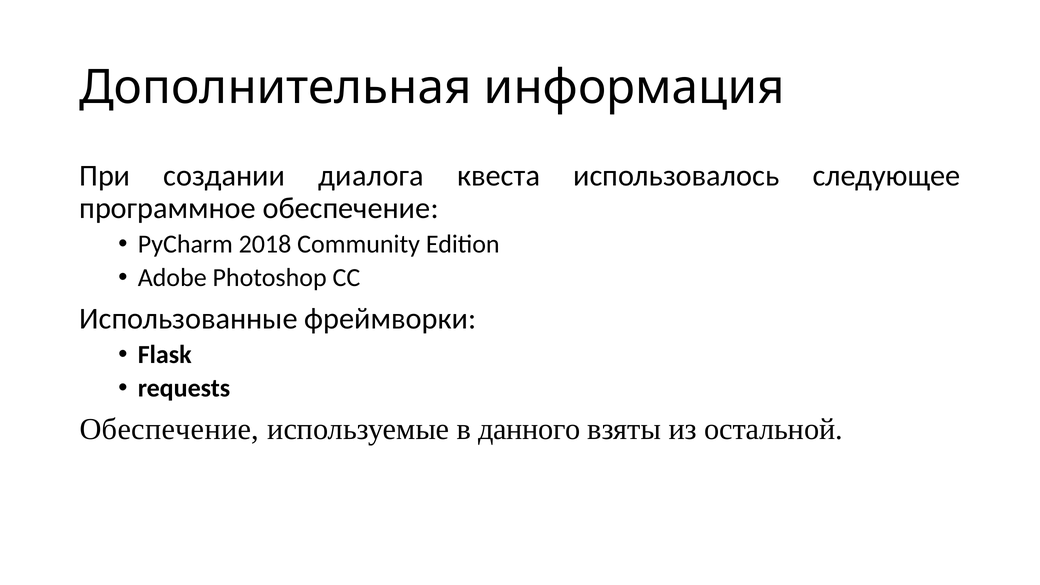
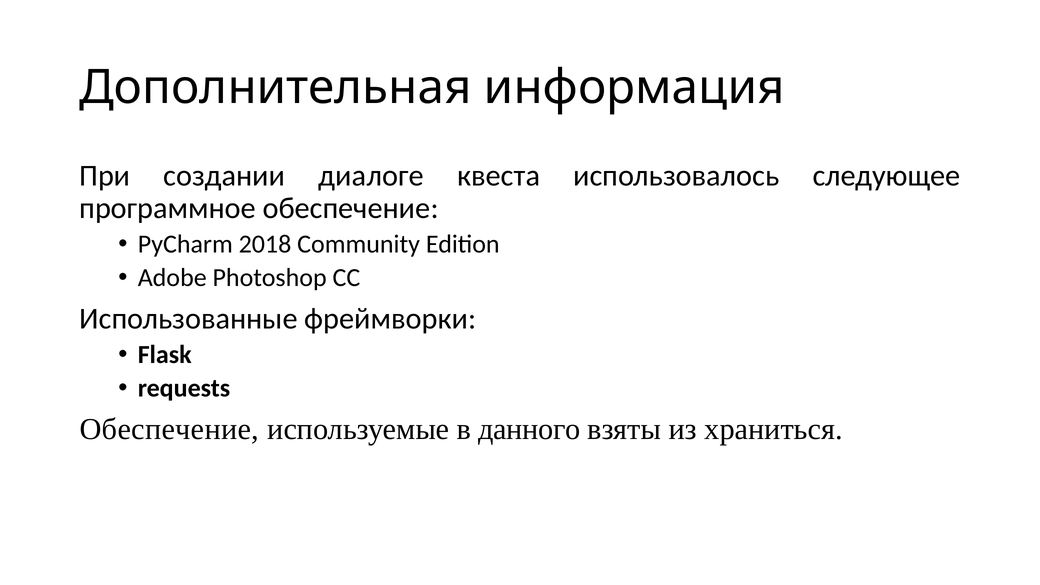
диалога: диалога -> диалоге
остальной: остальной -> храниться
